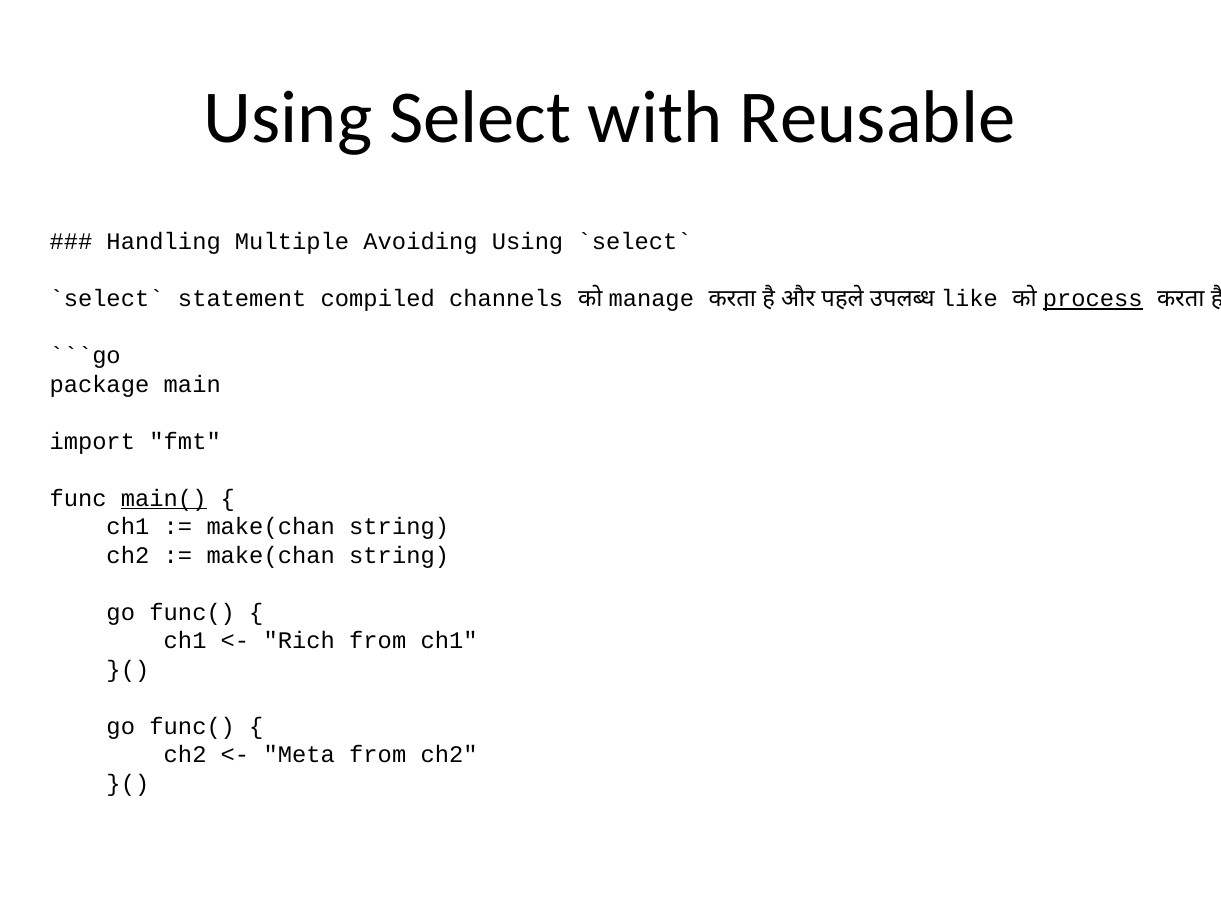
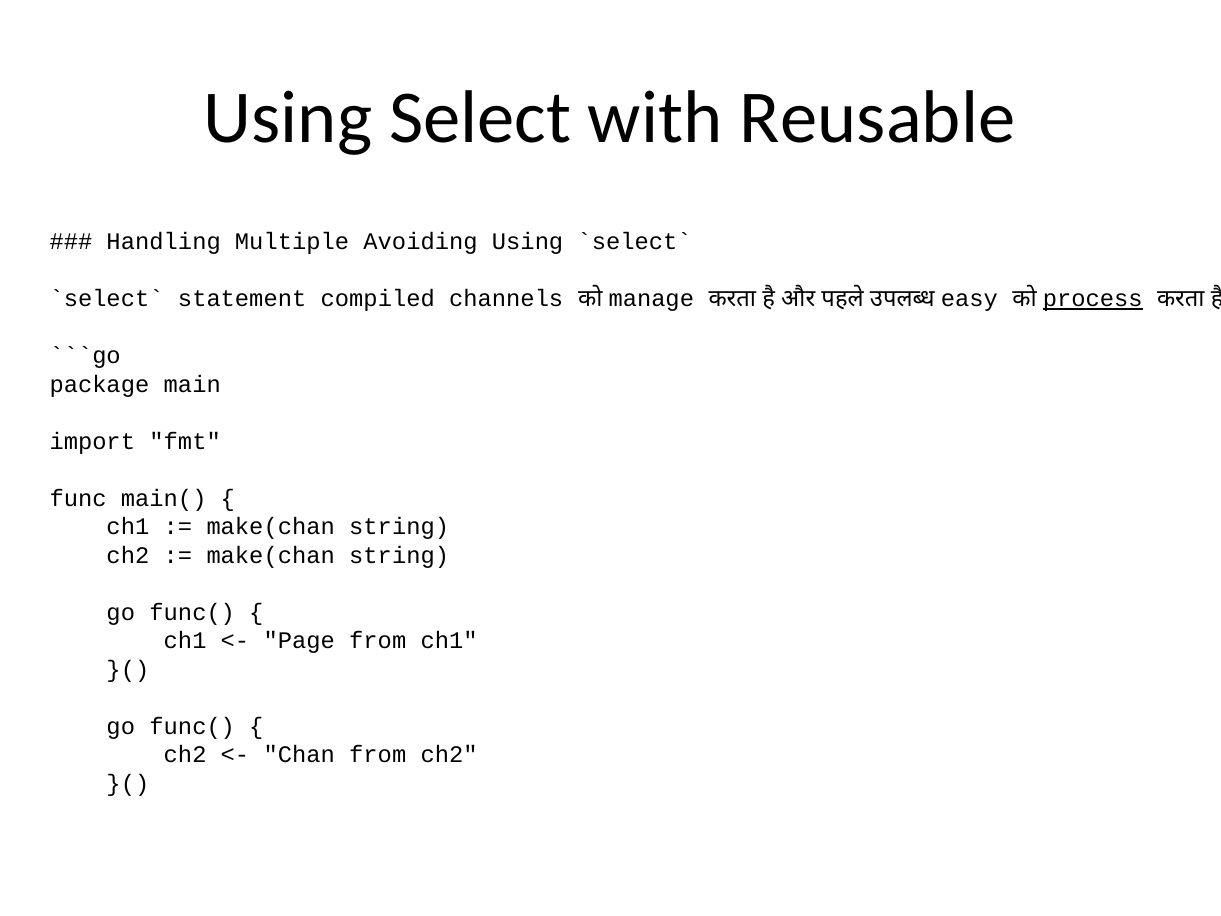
like: like -> easy
main( underline: present -> none
Rich: Rich -> Page
Meta: Meta -> Chan
